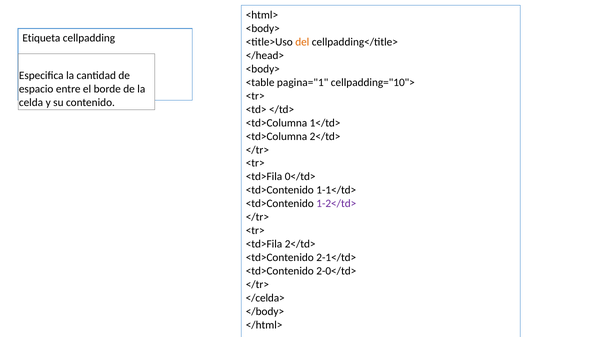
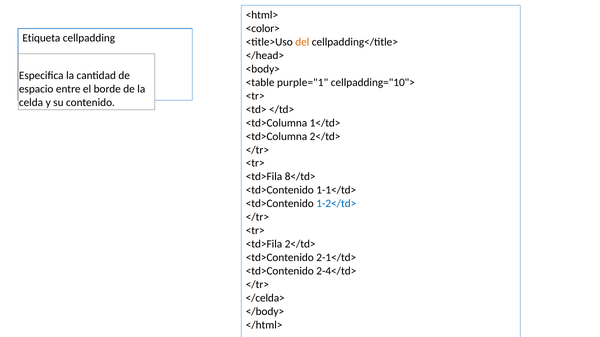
<body> at (263, 29): <body> -> <color>
pagina="1: pagina="1 -> purple="1
0</td>: 0</td> -> 8</td>
1-2</td> colour: purple -> blue
2-0</td>: 2-0</td> -> 2-4</td>
